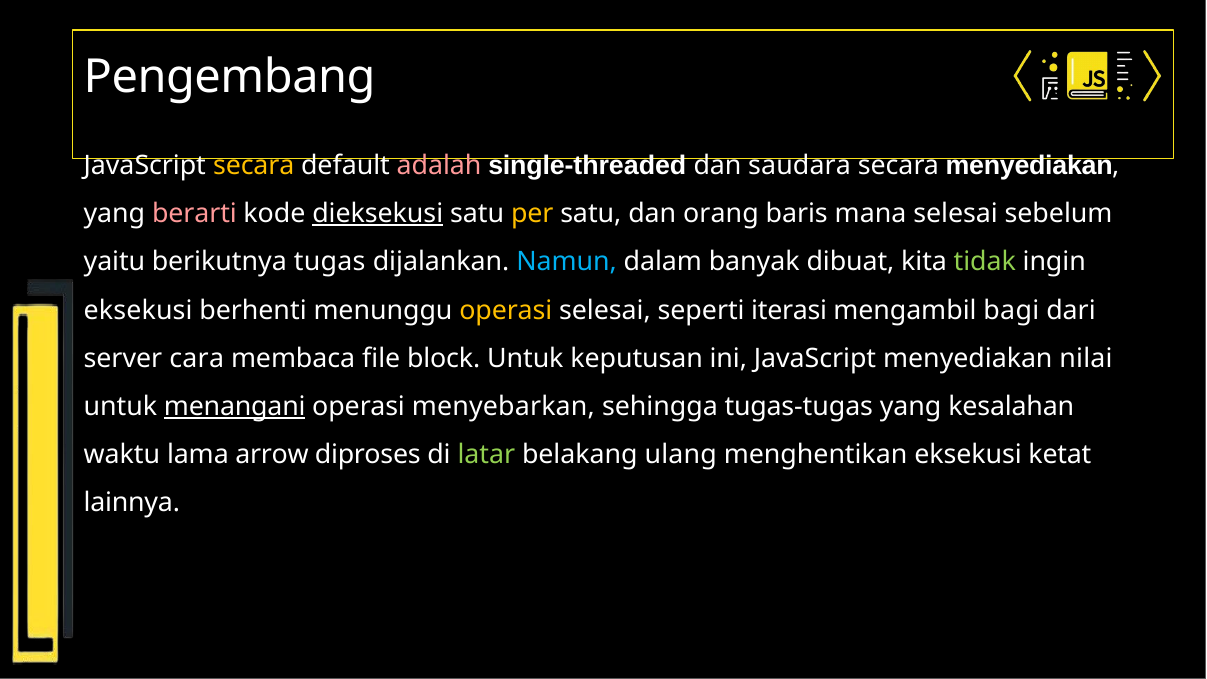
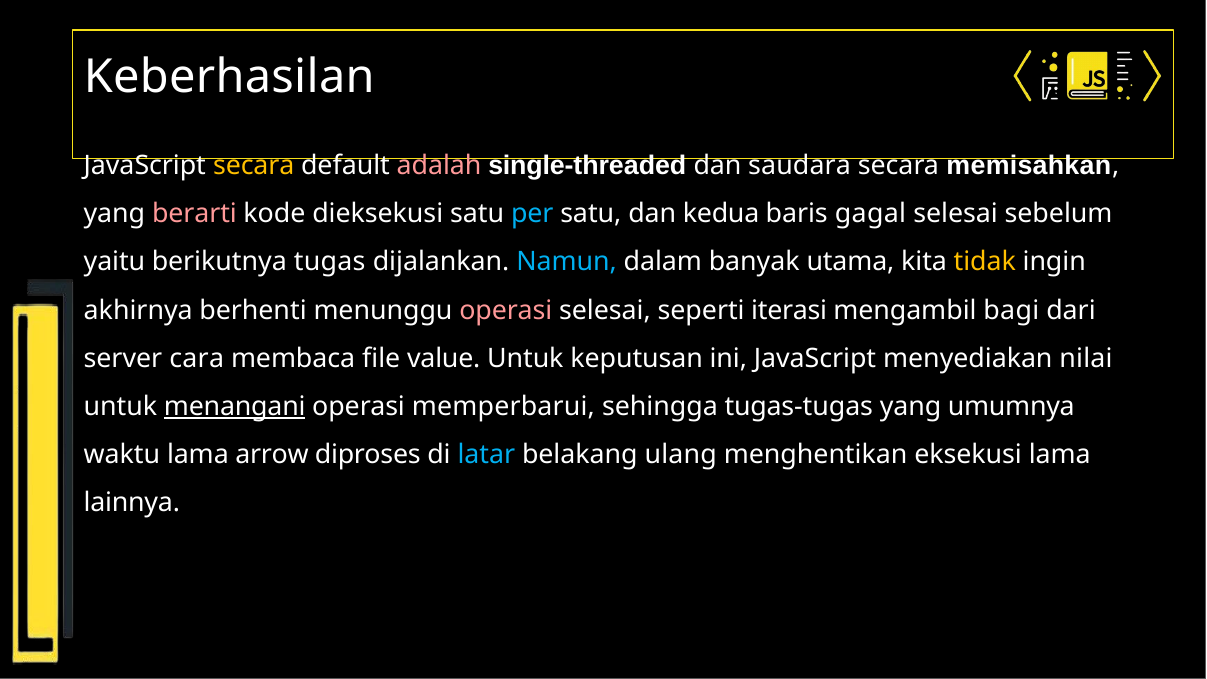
Pengembang: Pengembang -> Keberhasilan
secara menyediakan: menyediakan -> memisahkan
dieksekusi underline: present -> none
per colour: yellow -> light blue
orang: orang -> kedua
mana: mana -> gagal
dibuat: dibuat -> utama
tidak colour: light green -> yellow
eksekusi at (138, 310): eksekusi -> akhirnya
operasi at (506, 310) colour: yellow -> pink
block: block -> value
menyebarkan: menyebarkan -> memperbarui
kesalahan: kesalahan -> umumnya
latar colour: light green -> light blue
eksekusi ketat: ketat -> lama
